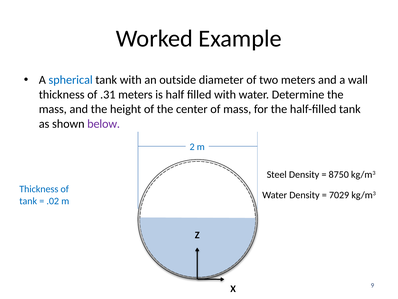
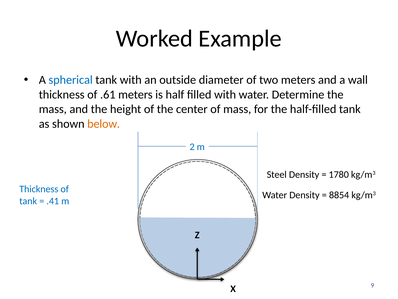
.31: .31 -> .61
below colour: purple -> orange
8750: 8750 -> 1780
7029: 7029 -> 8854
.02: .02 -> .41
